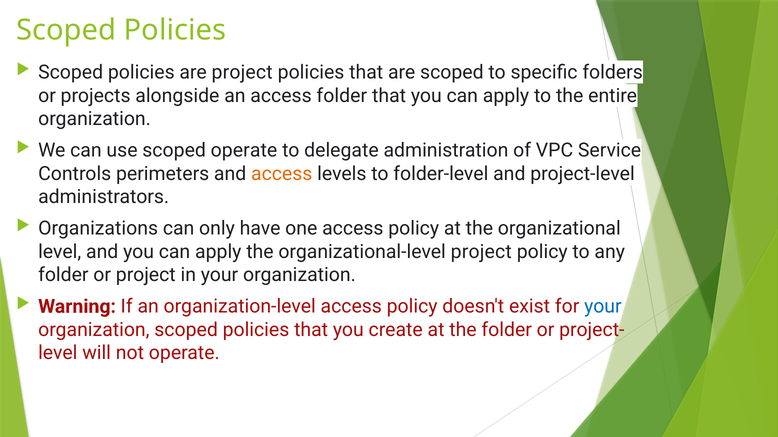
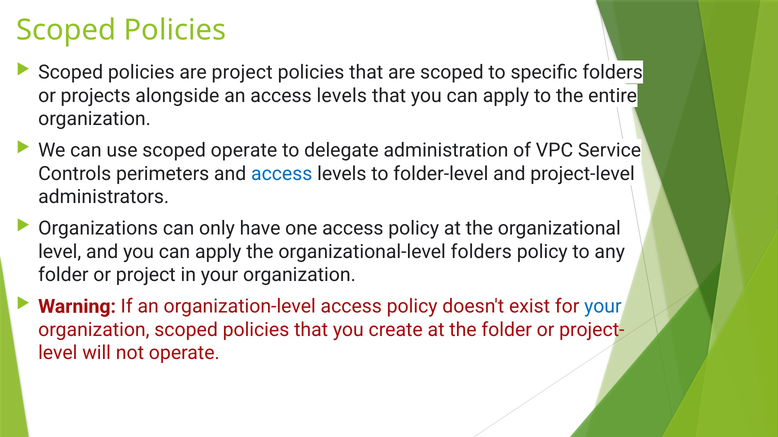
an access folder: folder -> levels
access at (282, 174) colour: orange -> blue
organizational-level project: project -> folders
